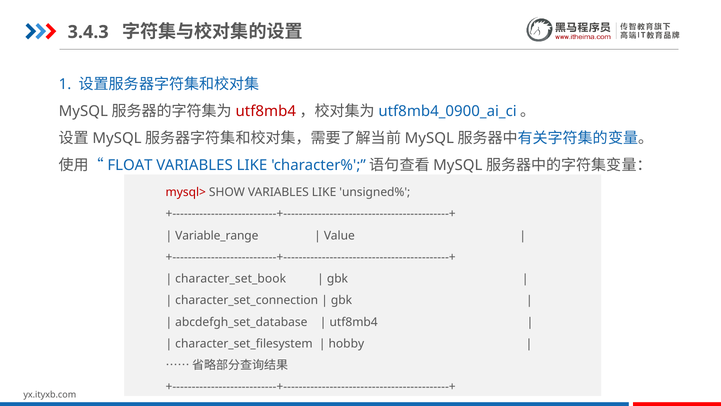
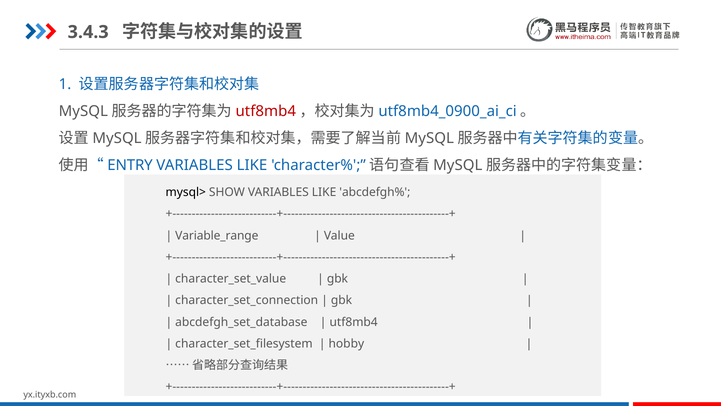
FLOAT: FLOAT -> ENTRY
mysql> colour: red -> black
unsigned%: unsigned% -> abcdefgh%
character_set_book: character_set_book -> character_set_value
